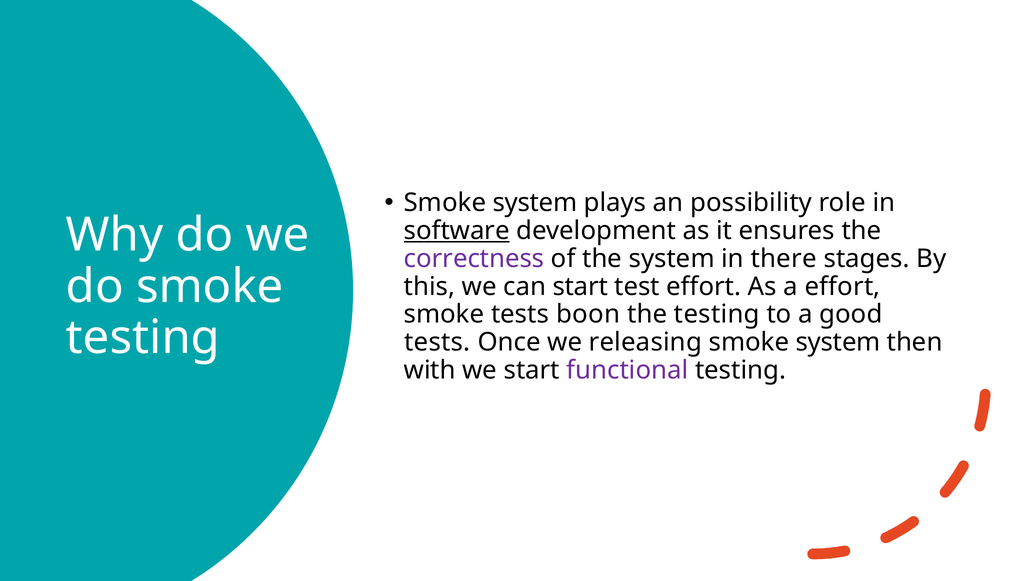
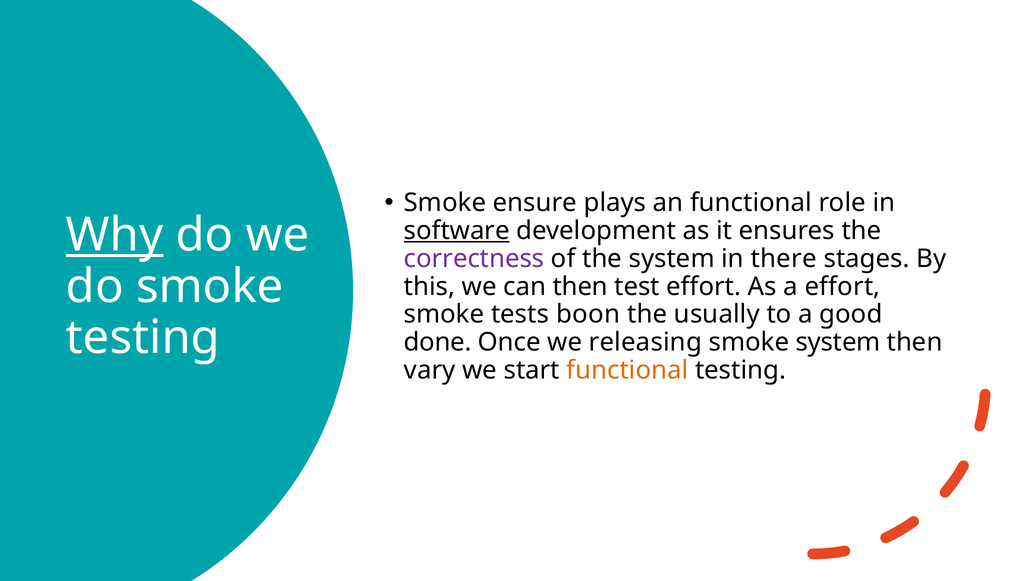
system at (535, 203): system -> ensure
an possibility: possibility -> functional
Why underline: none -> present
can start: start -> then
the testing: testing -> usually
tests at (437, 342): tests -> done
with: with -> vary
functional at (627, 370) colour: purple -> orange
